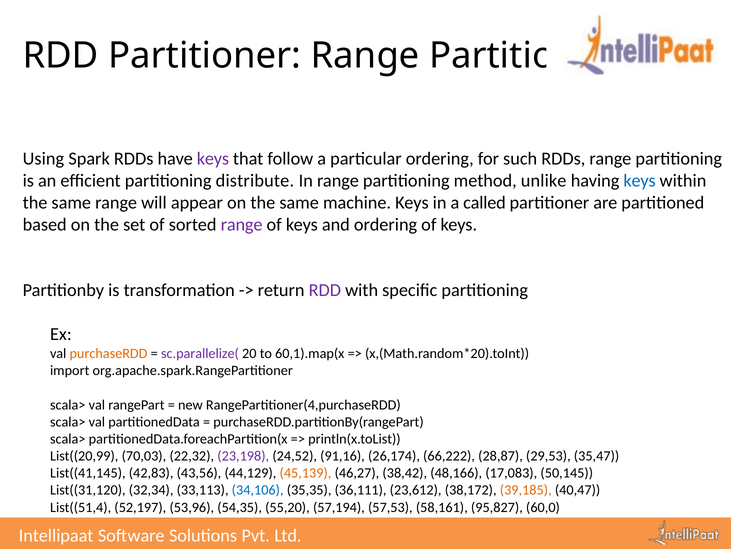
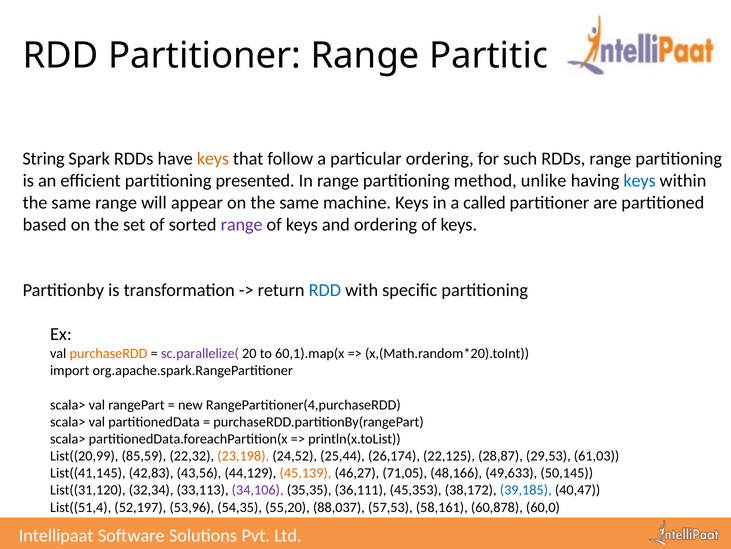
Using: Using -> String
keys at (213, 158) colour: purple -> orange
distribute: distribute -> presented
RDD at (325, 290) colour: purple -> blue
70,03: 70,03 -> 85,59
23,198 colour: purple -> orange
91,16: 91,16 -> 25,44
66,222: 66,222 -> 22,125
35,47: 35,47 -> 61,03
38,42: 38,42 -> 71,05
17,083: 17,083 -> 49,633
34,106 colour: blue -> purple
23,612: 23,612 -> 45,353
39,185 colour: orange -> blue
57,194: 57,194 -> 88,037
95,827: 95,827 -> 60,878
